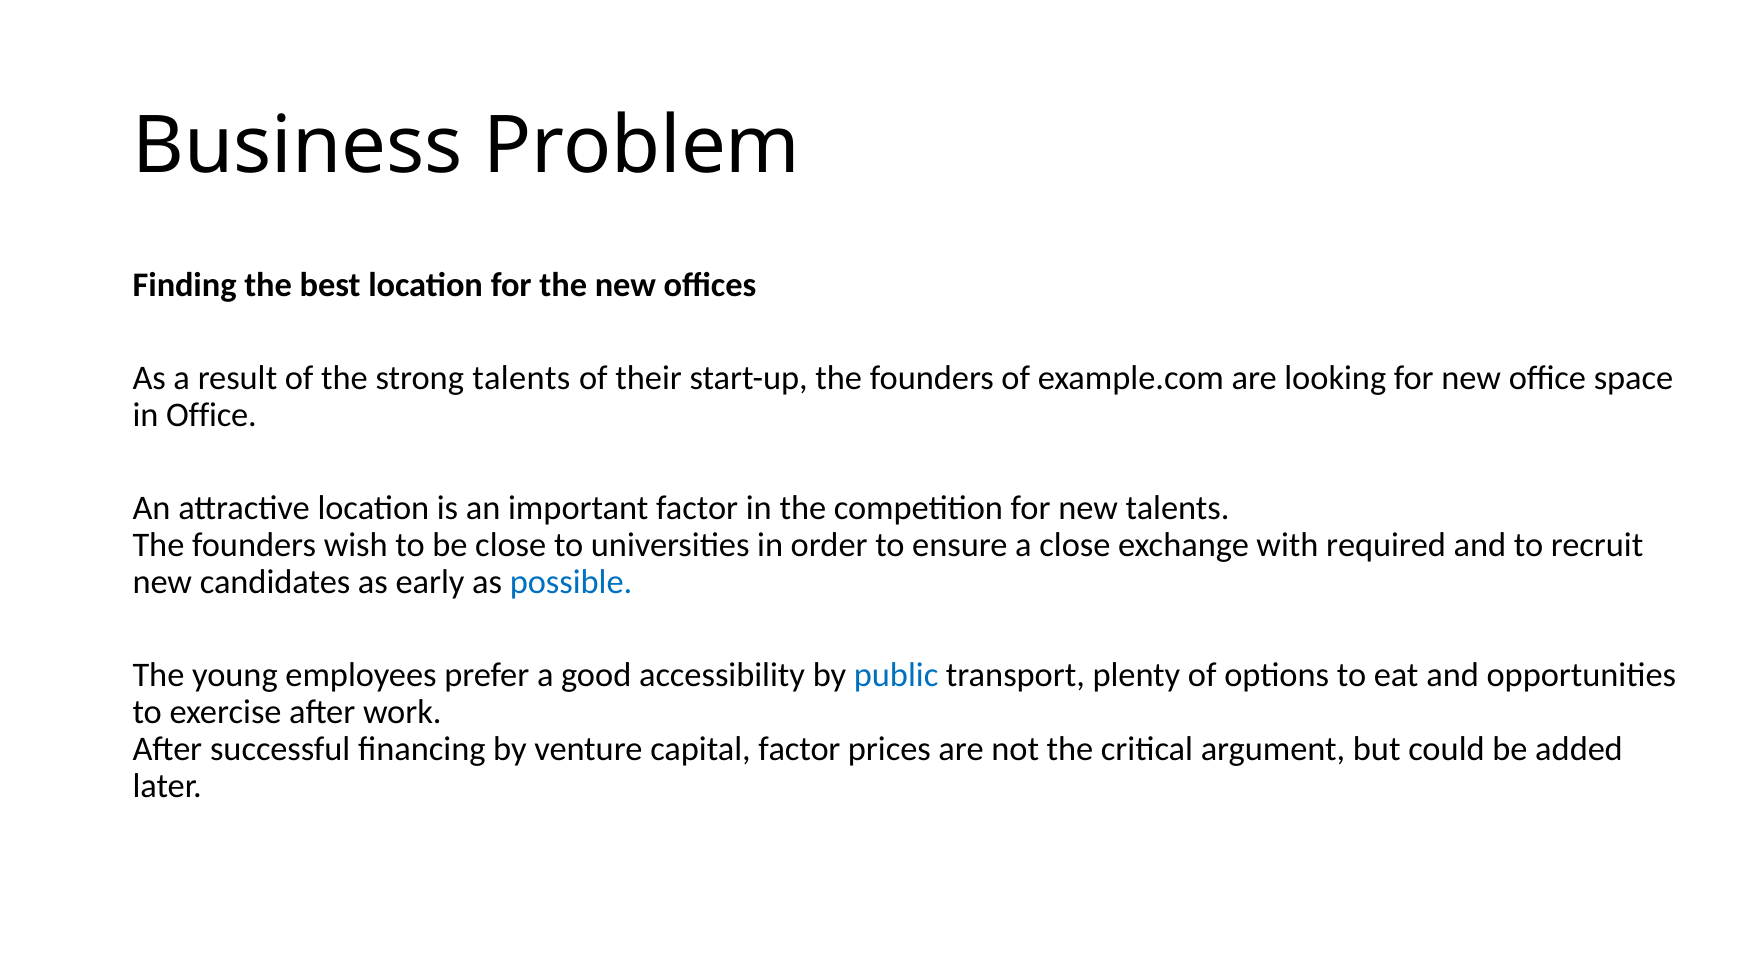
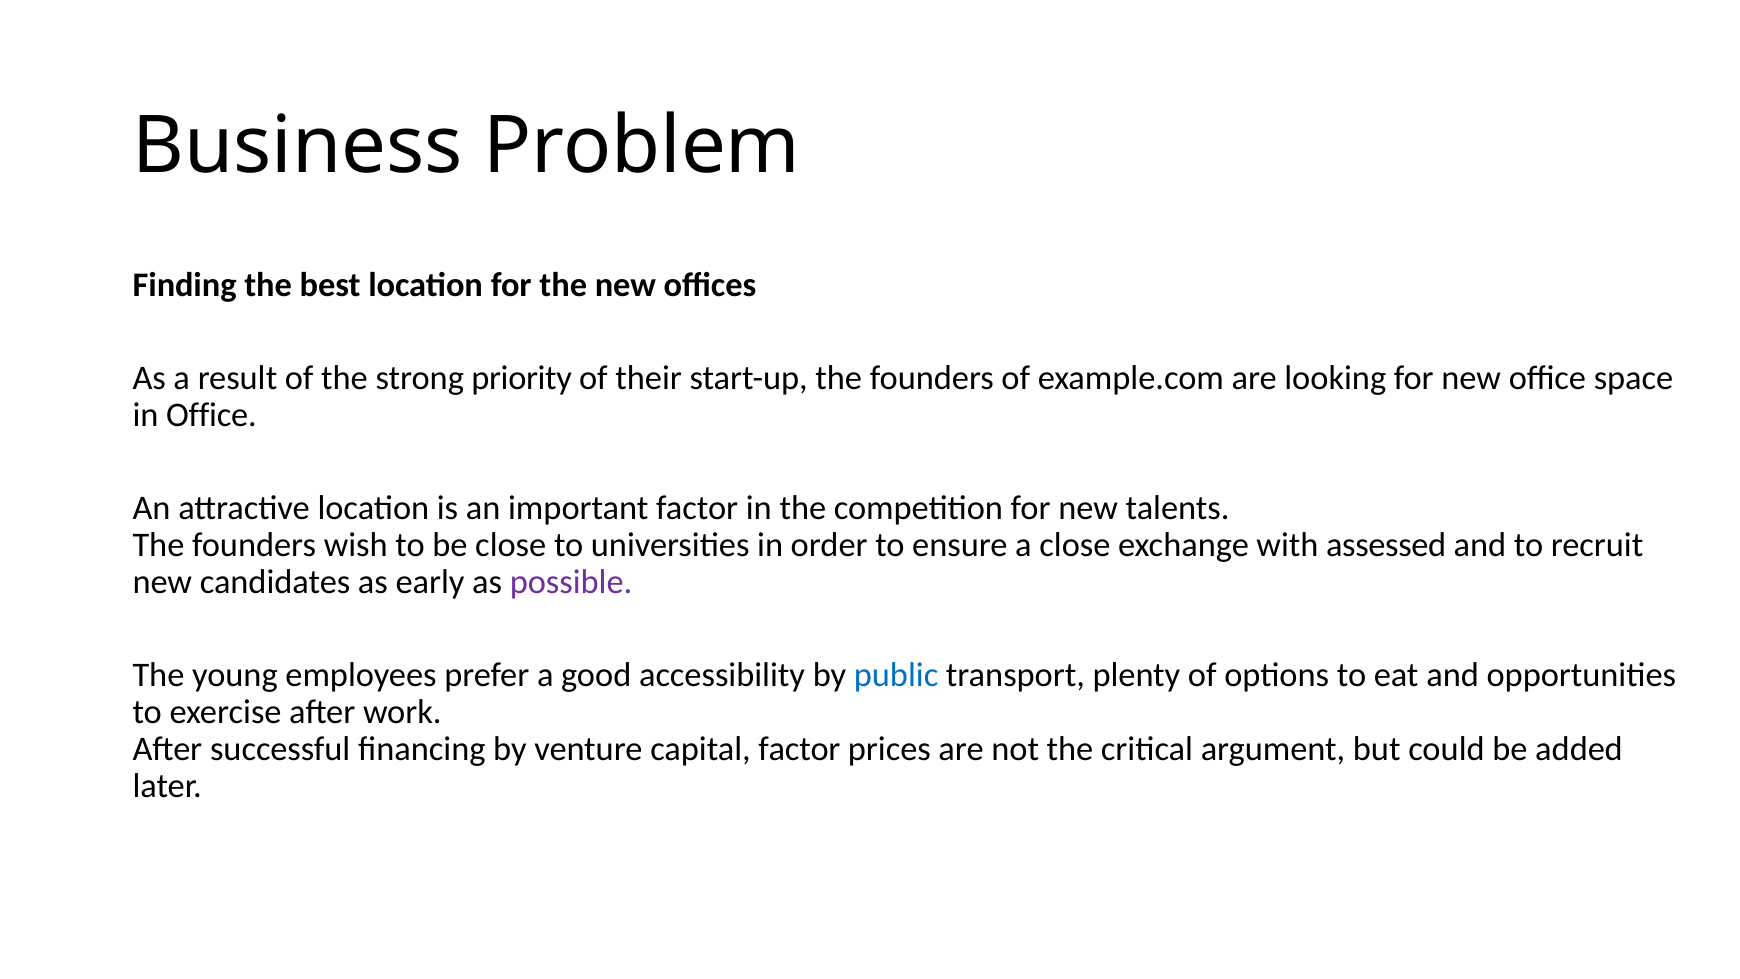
strong talents: talents -> priority
required: required -> assessed
possible colour: blue -> purple
